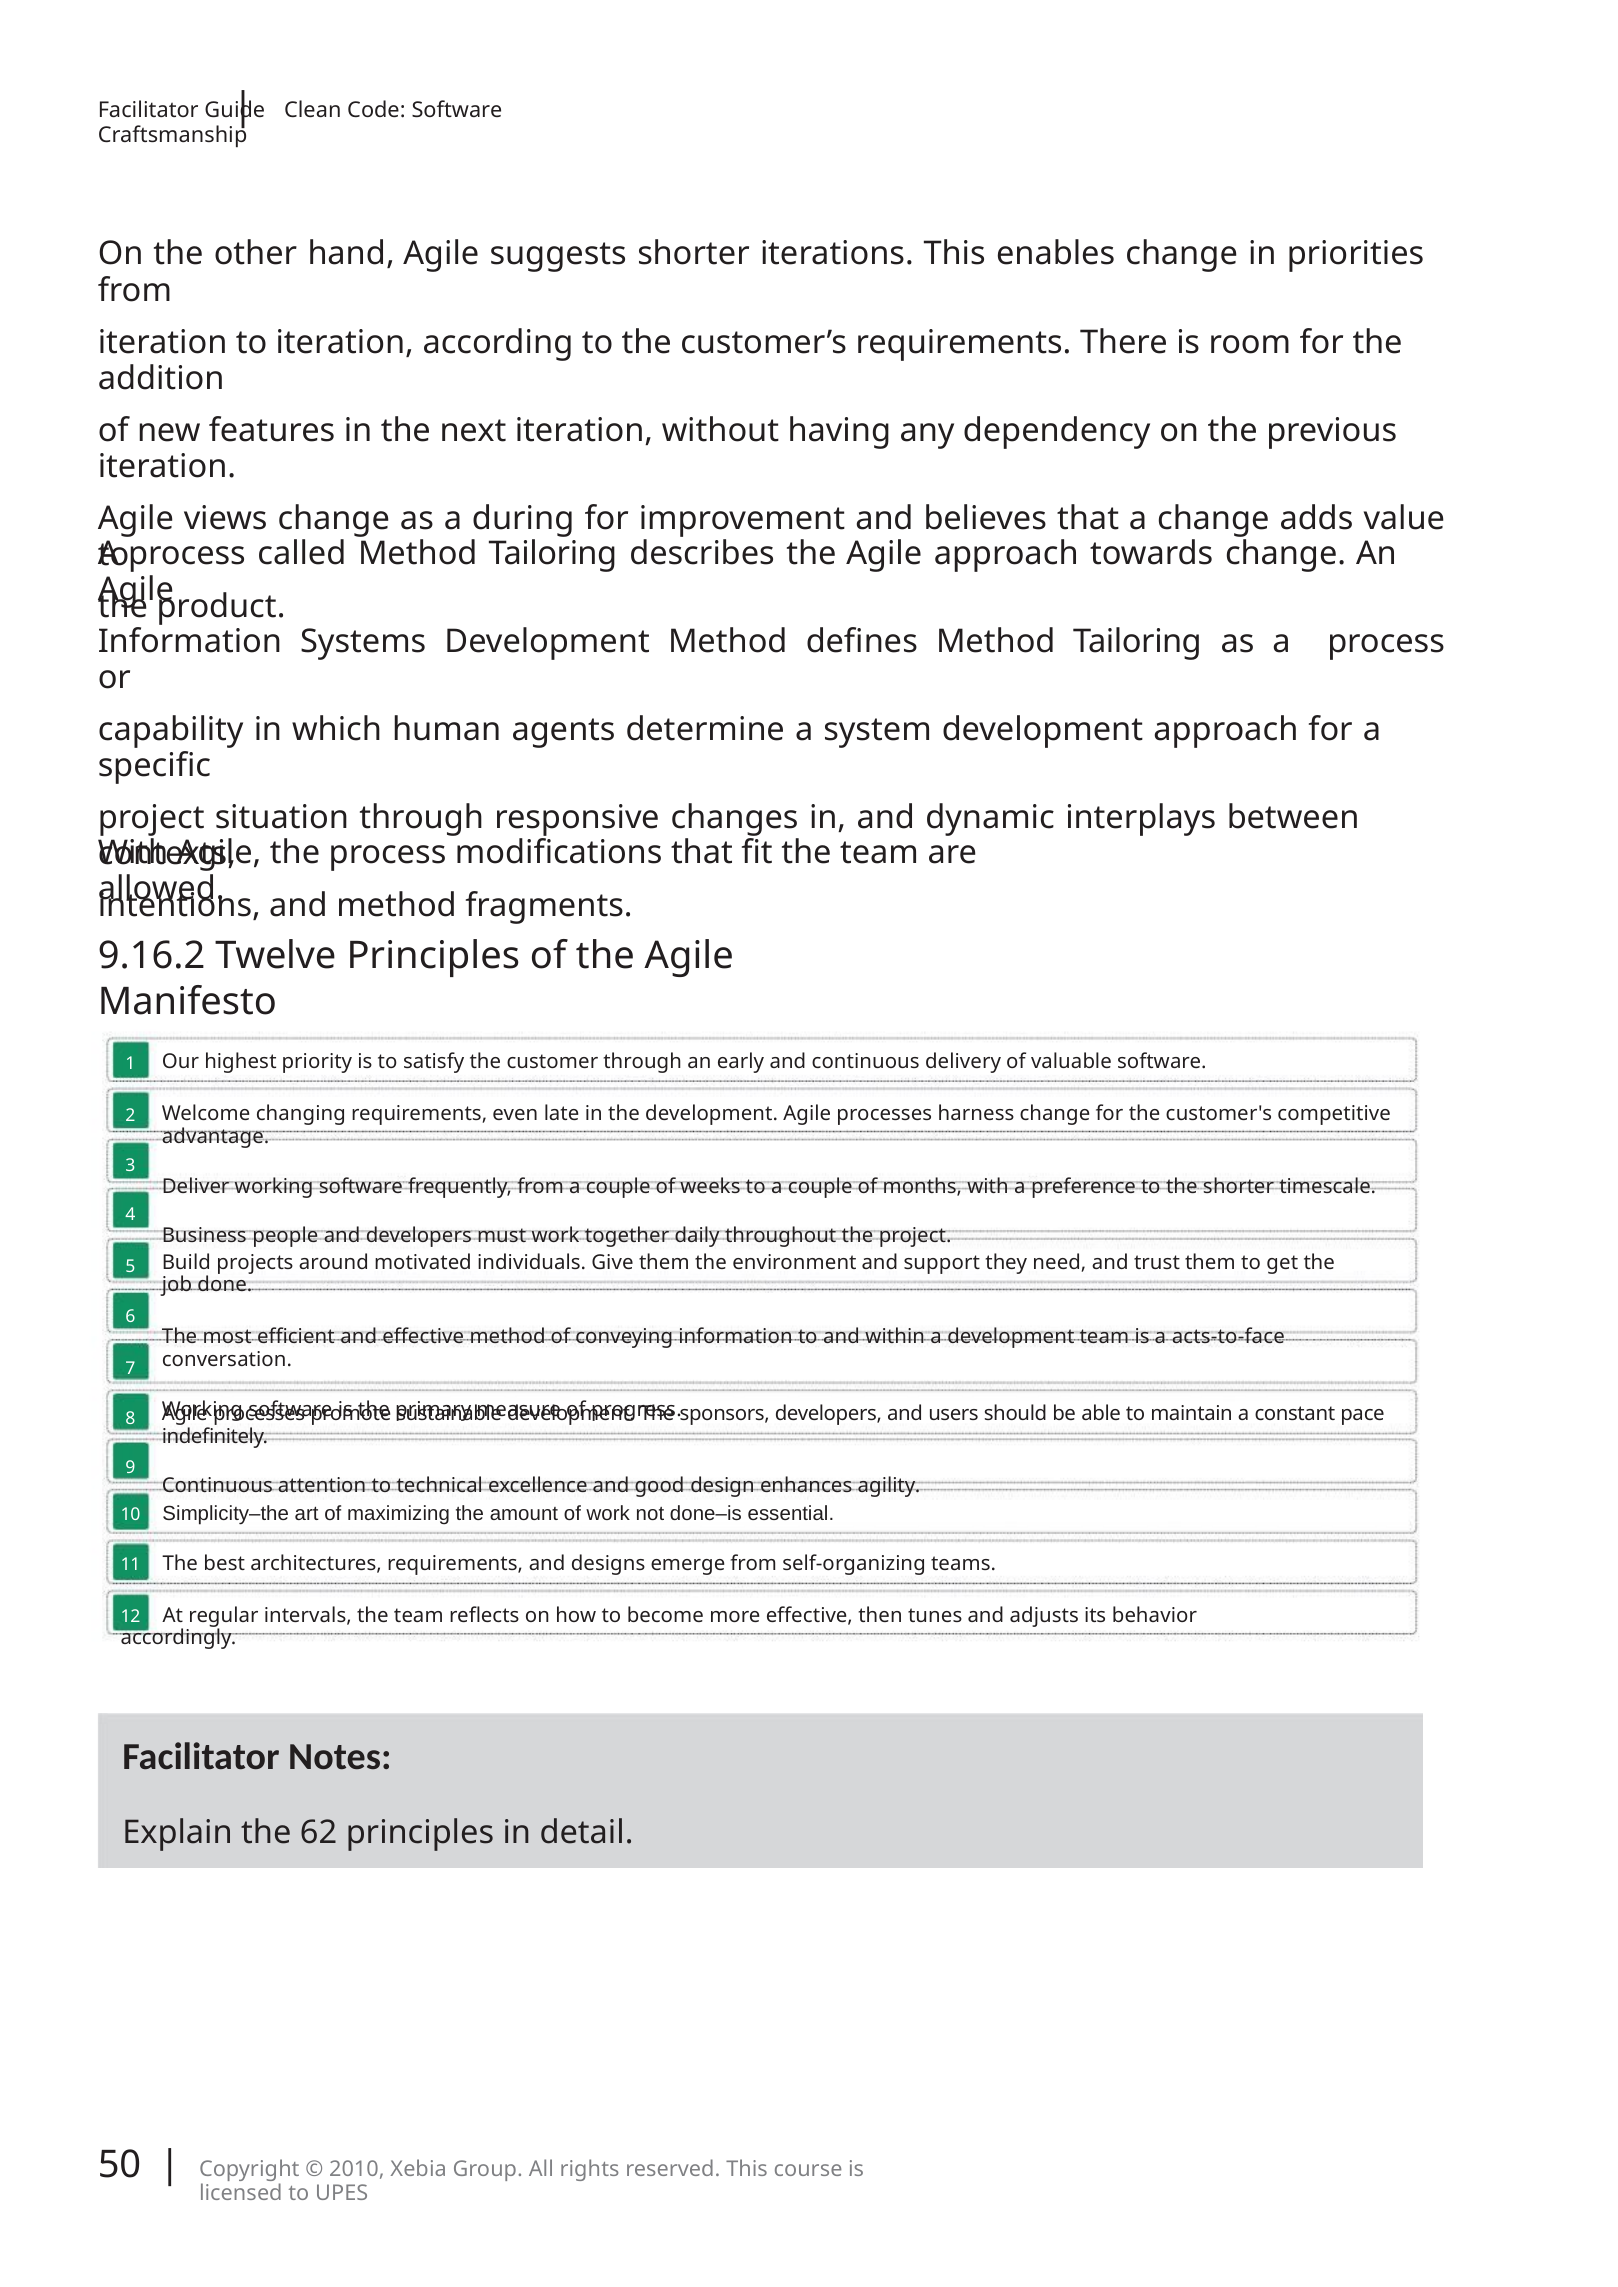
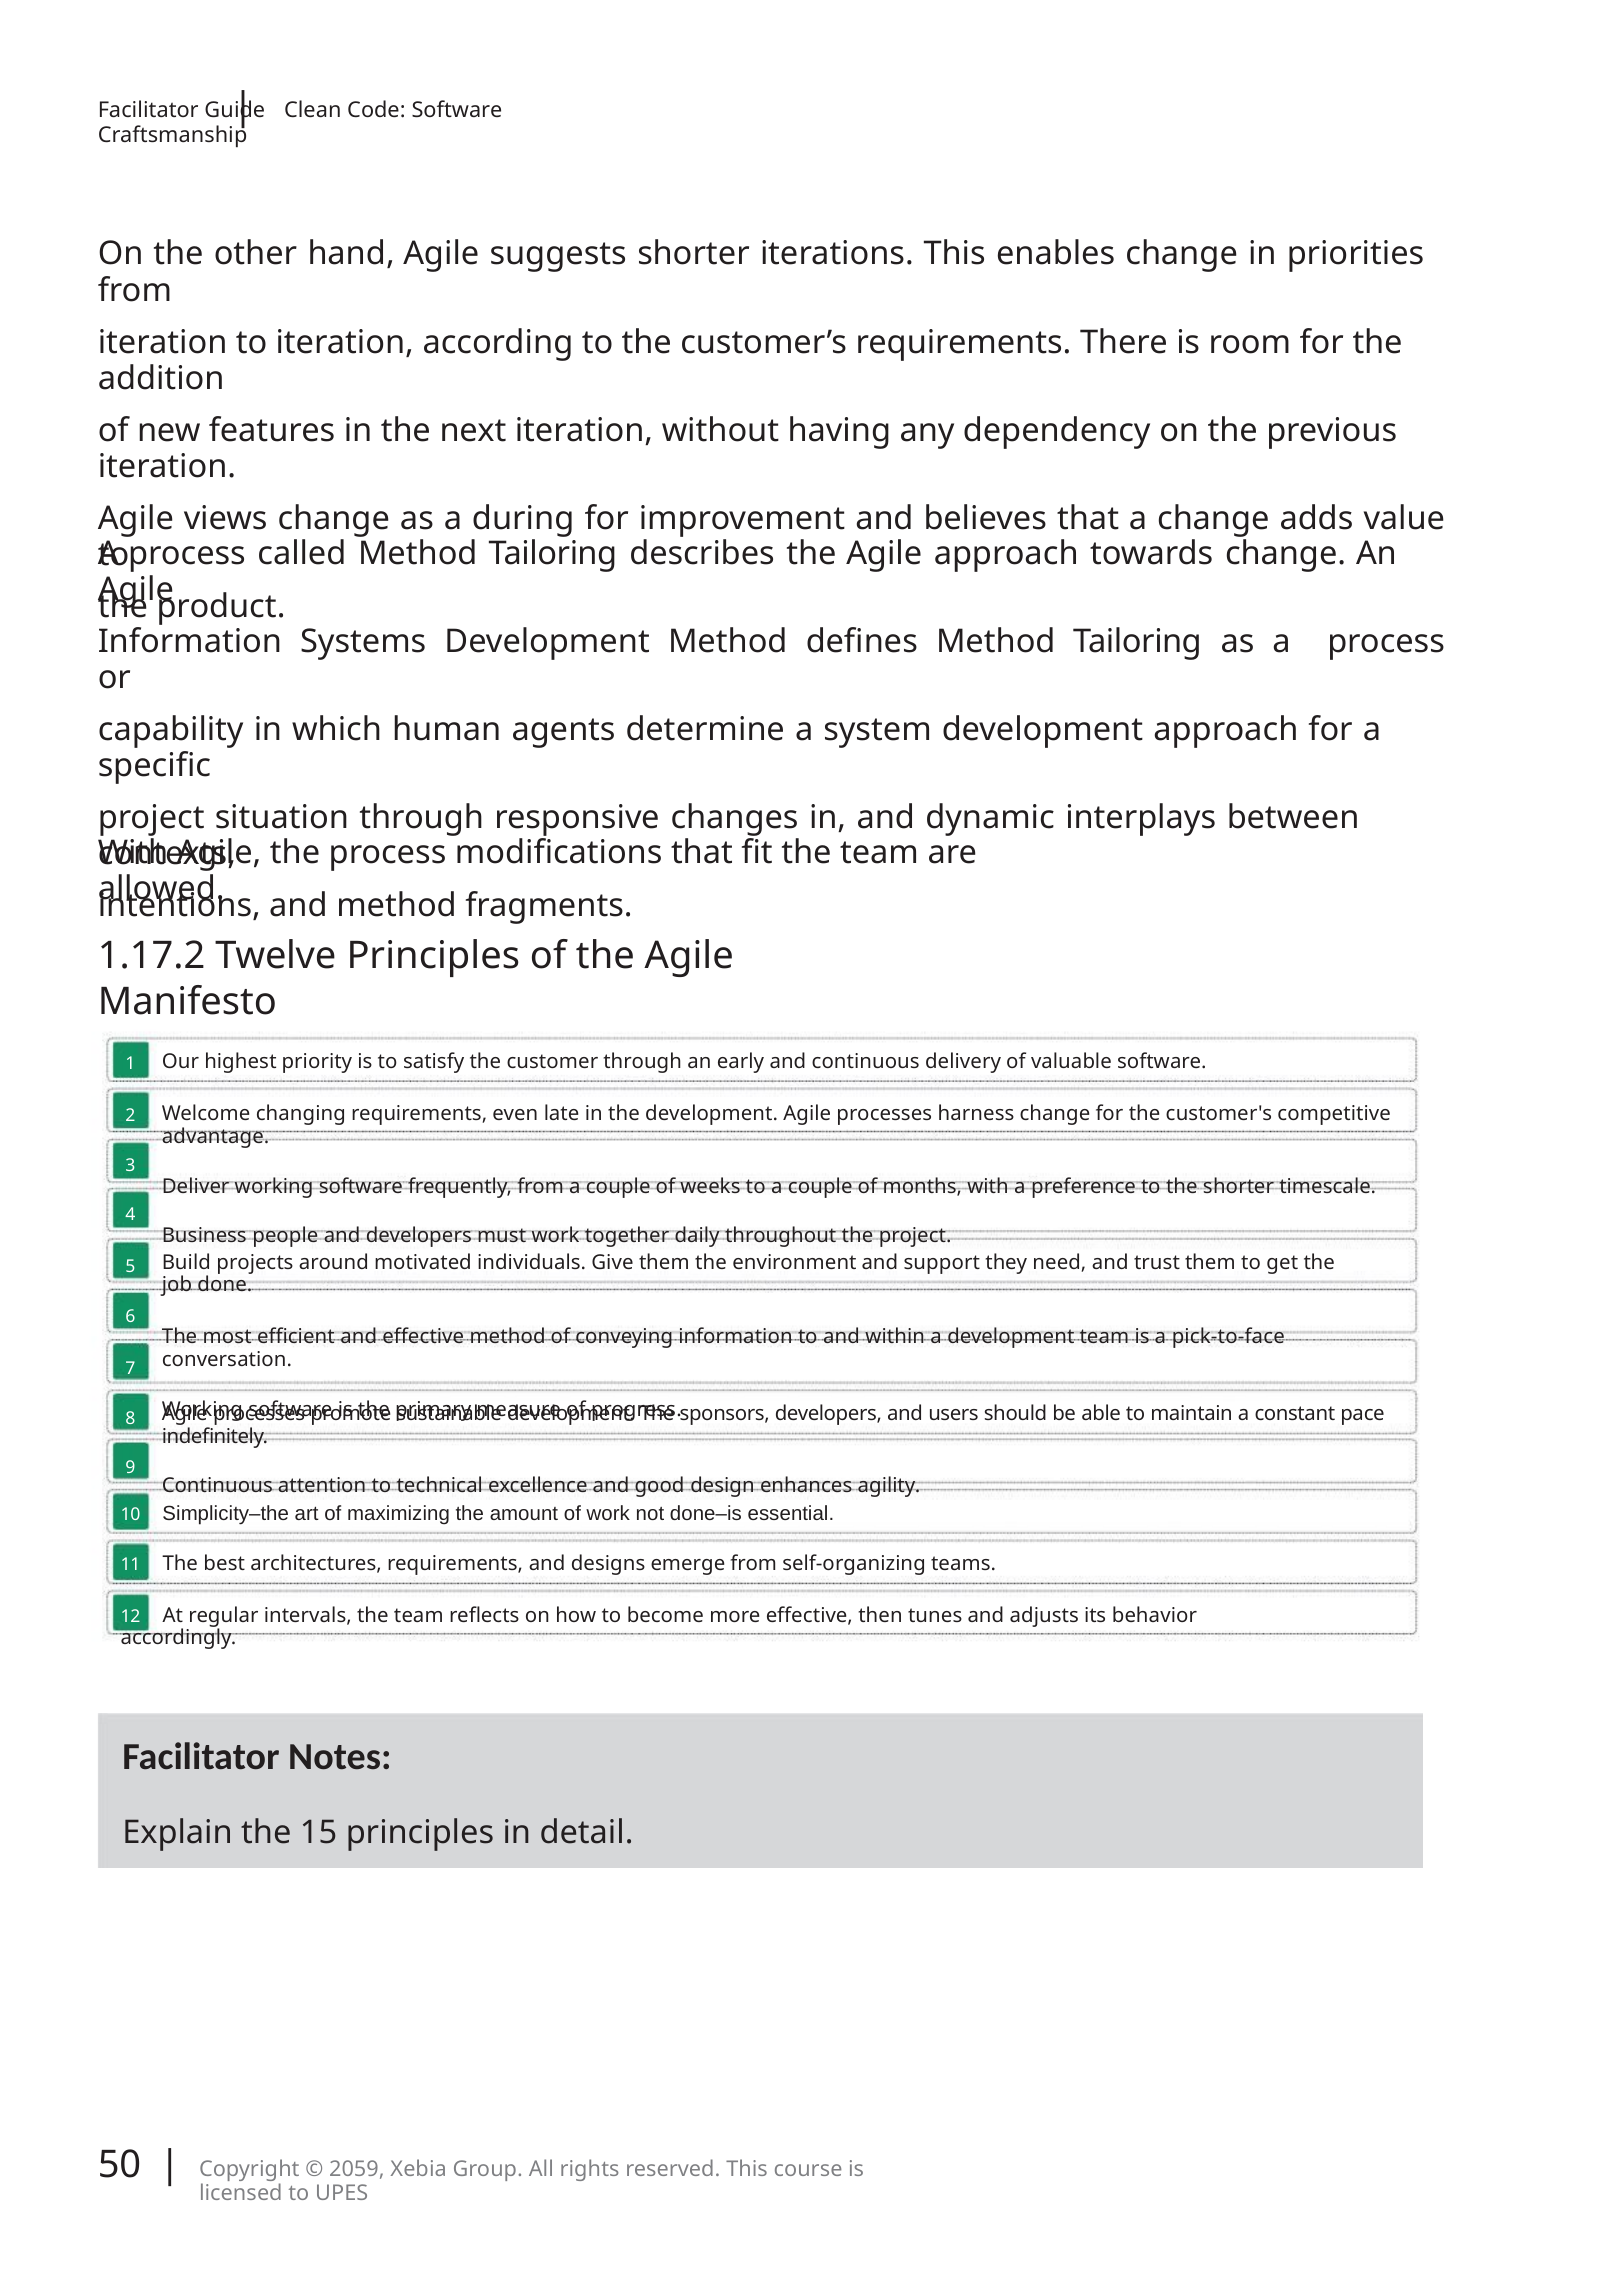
9.16.2: 9.16.2 -> 1.17.2
acts-to-face: acts-to-face -> pick-to-face
62: 62 -> 15
2010: 2010 -> 2059
